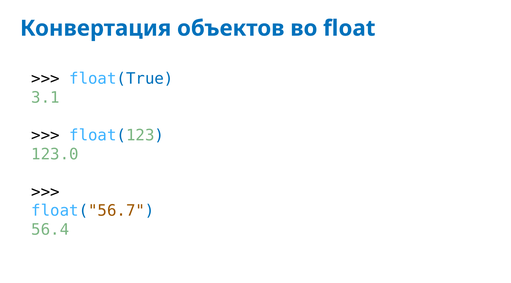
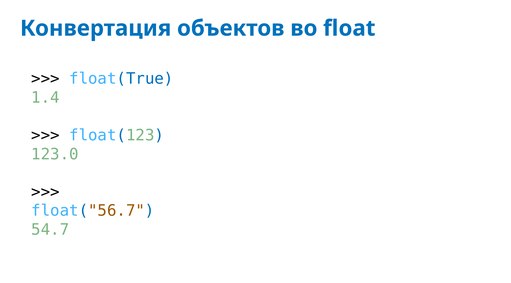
3.1: 3.1 -> 1.4
56.4: 56.4 -> 54.7
